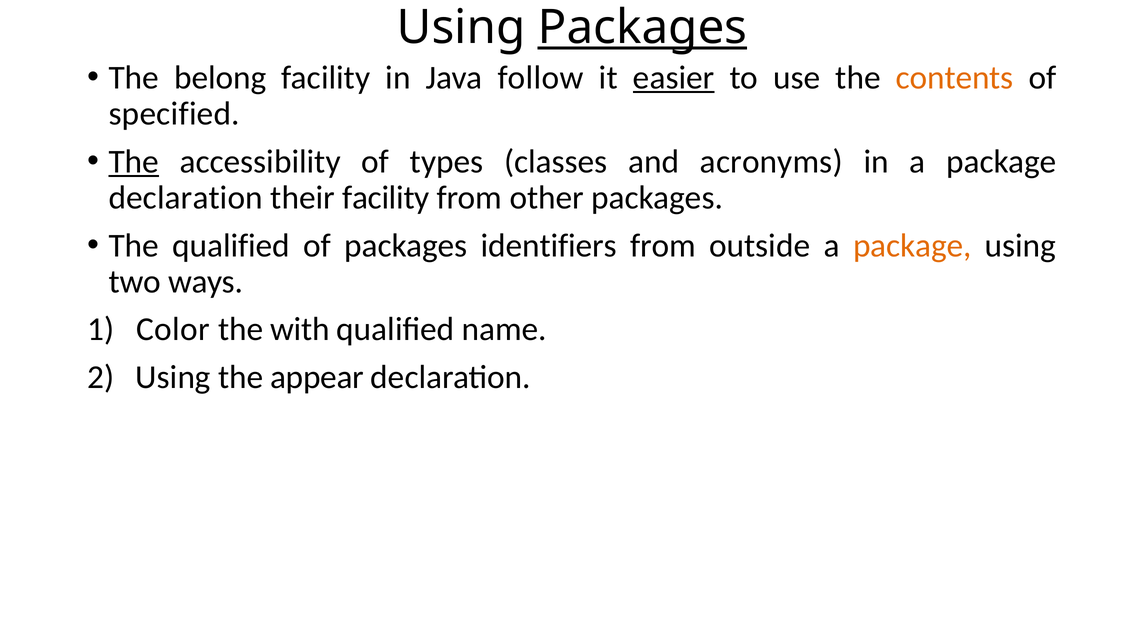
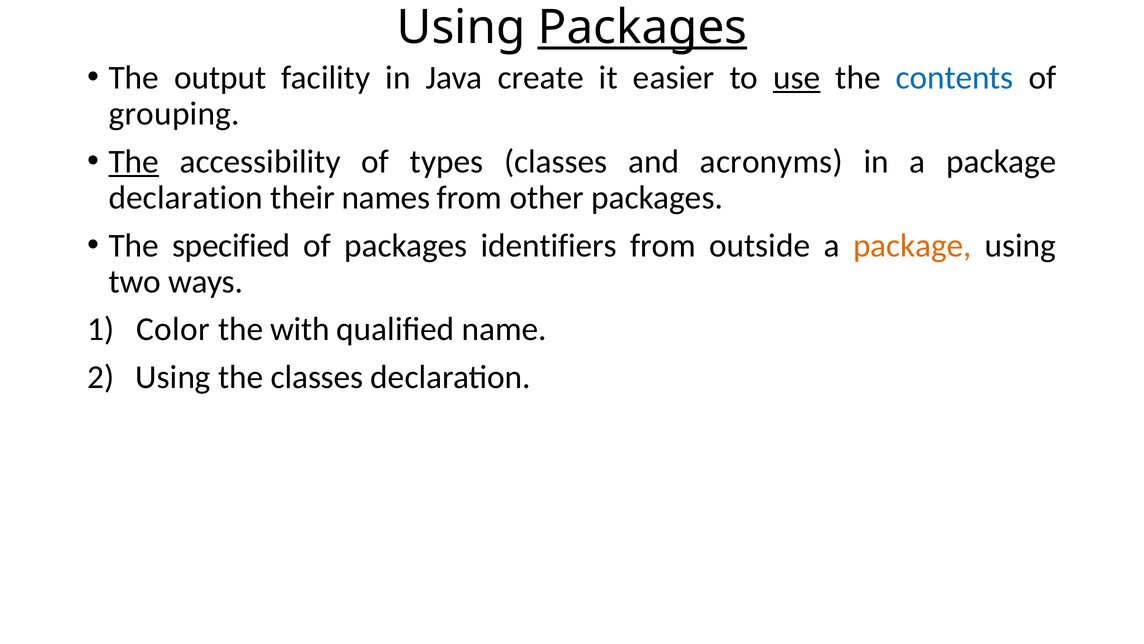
belong: belong -> output
follow: follow -> create
easier underline: present -> none
use underline: none -> present
contents colour: orange -> blue
specified: specified -> grouping
their facility: facility -> names
The qualified: qualified -> specified
the appear: appear -> classes
